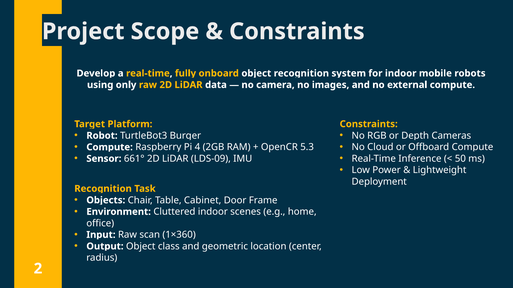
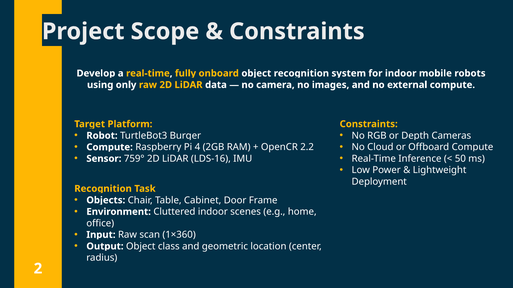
5.3: 5.3 -> 2.2
661°: 661° -> 759°
LDS-09: LDS-09 -> LDS-16
